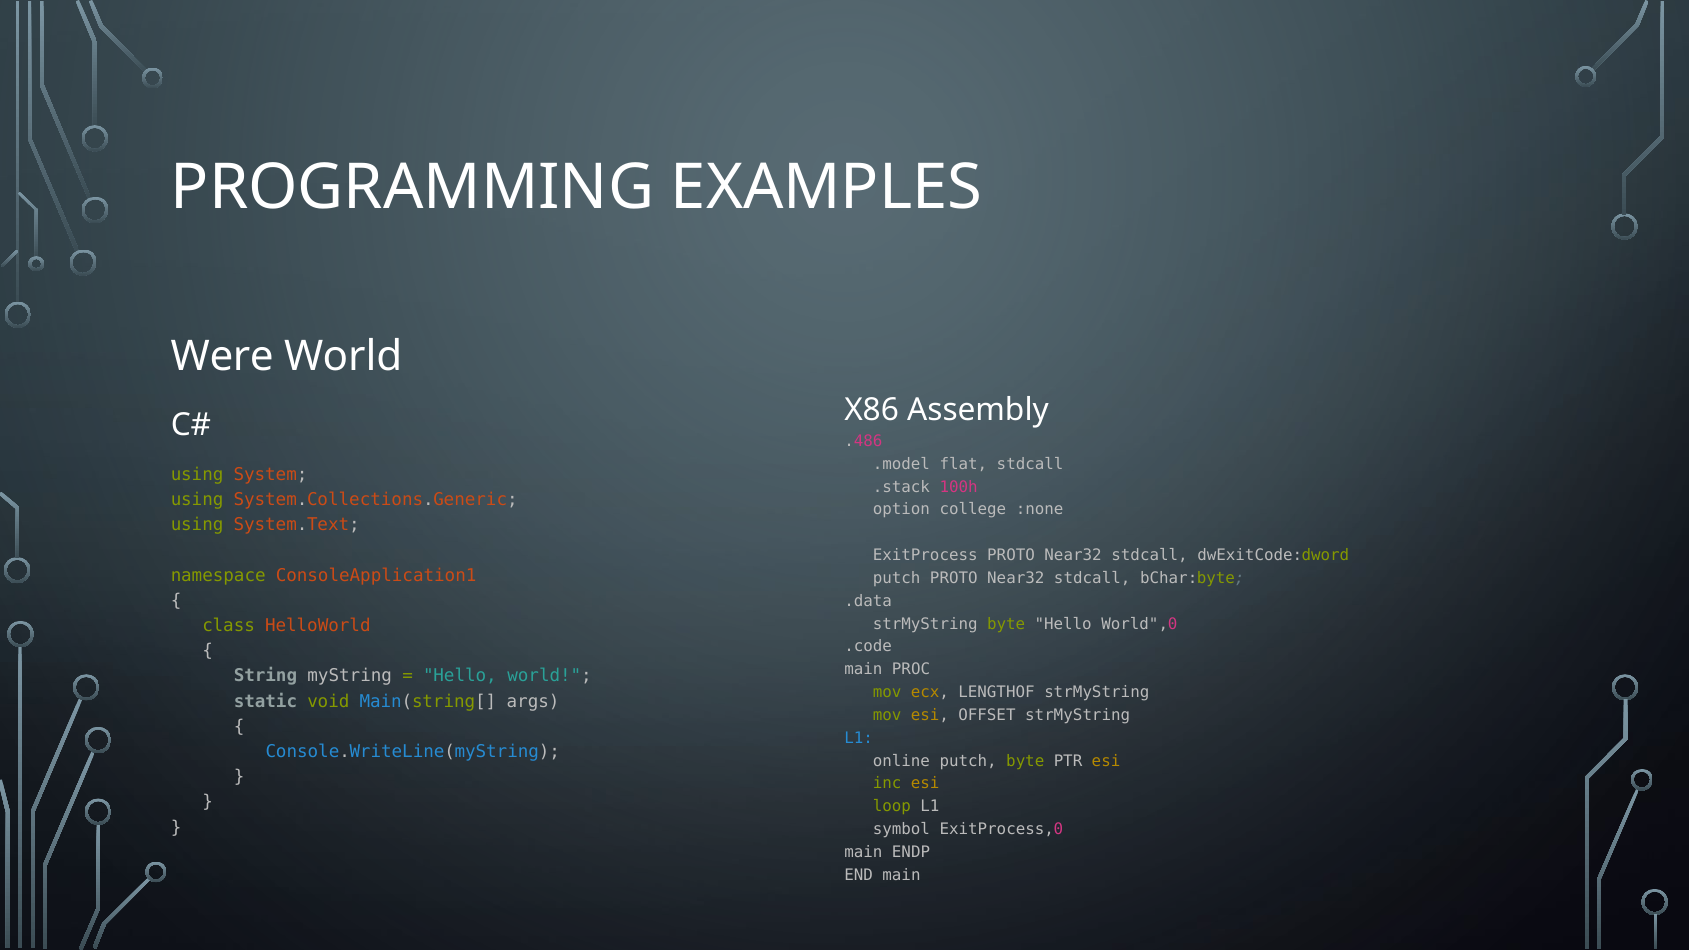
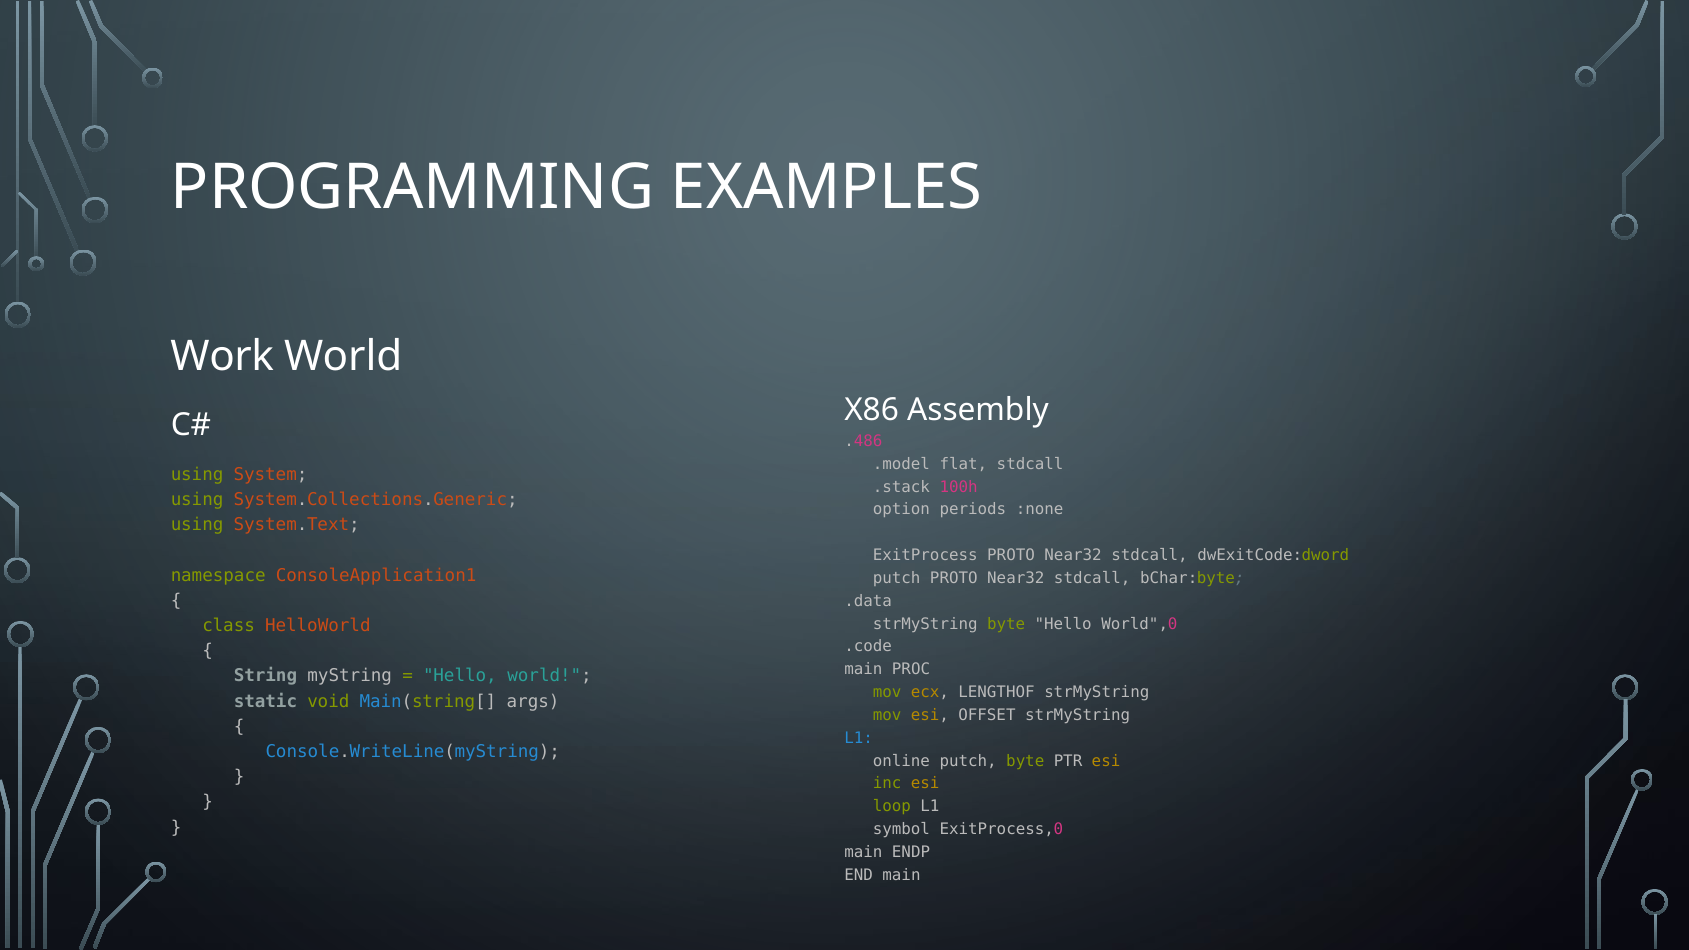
Were: Were -> Work
college: college -> periods
